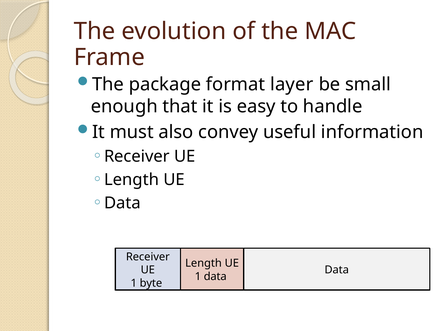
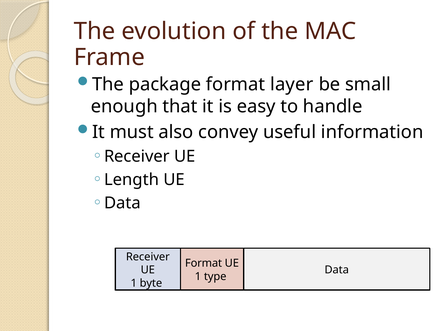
Length at (203, 264): Length -> Format
1 data: data -> type
